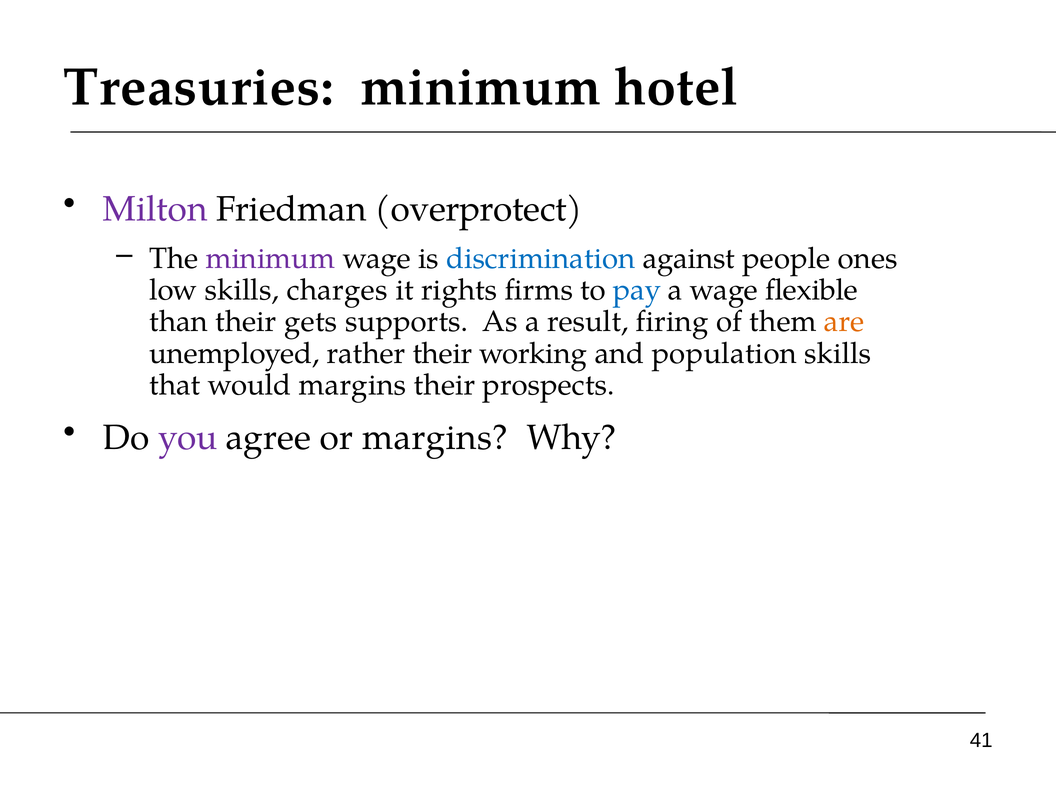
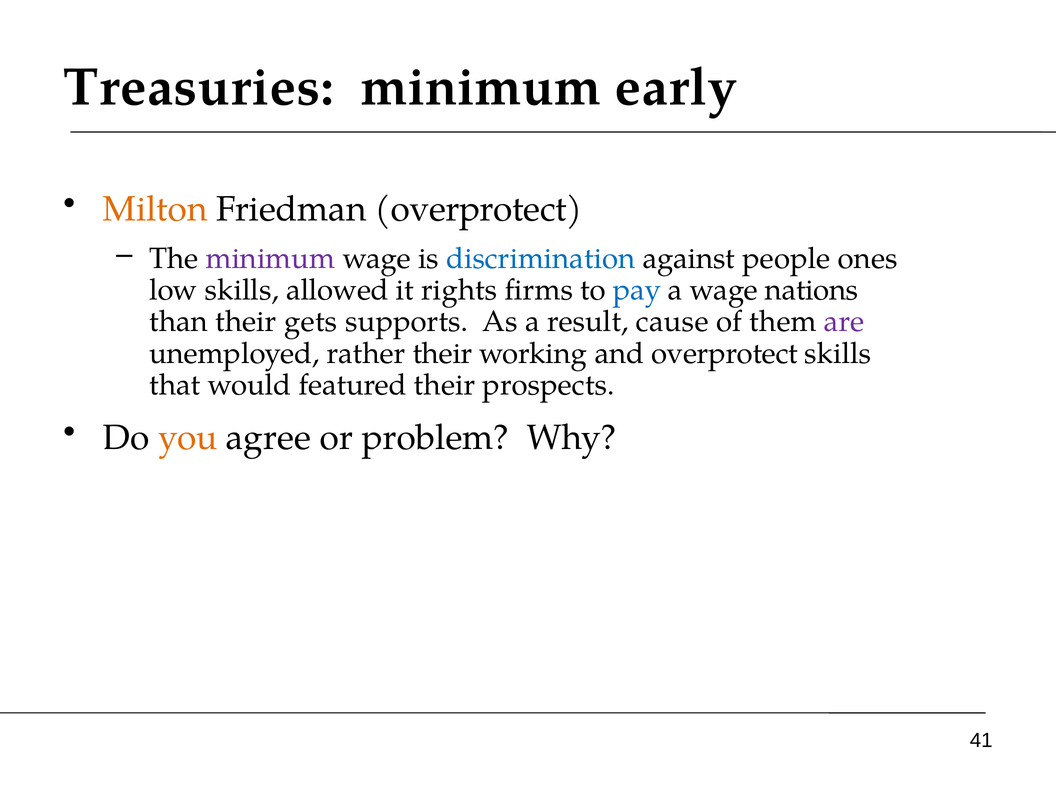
hotel: hotel -> early
Milton colour: purple -> orange
charges: charges -> allowed
flexible: flexible -> nations
firing: firing -> cause
are colour: orange -> purple
and population: population -> overprotect
would margins: margins -> featured
you colour: purple -> orange
or margins: margins -> problem
